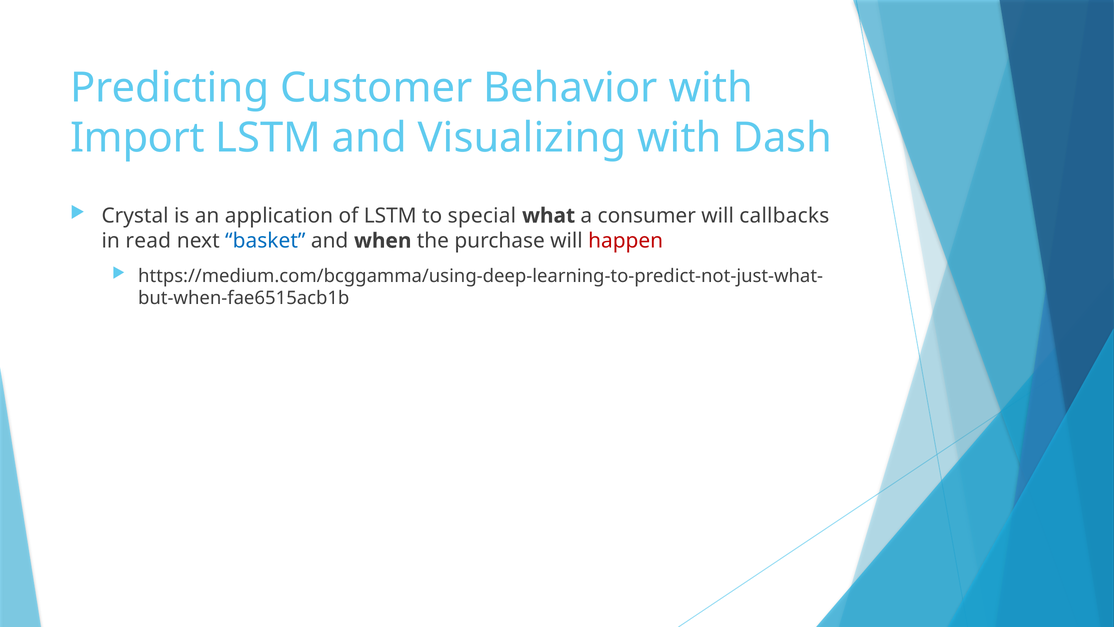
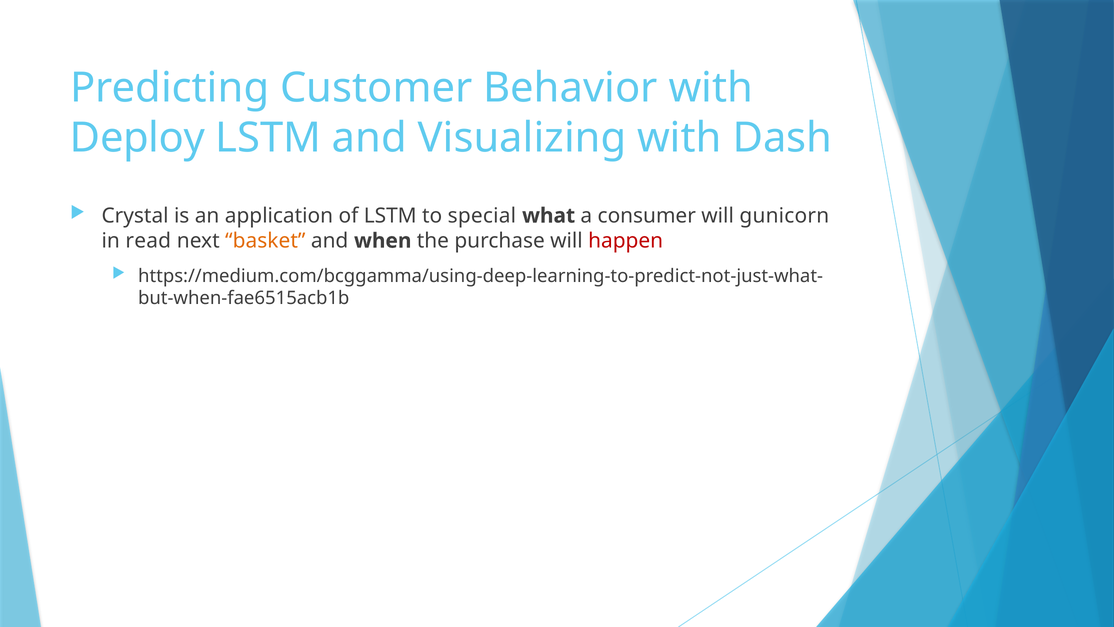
Import: Import -> Deploy
callbacks: callbacks -> gunicorn
basket colour: blue -> orange
